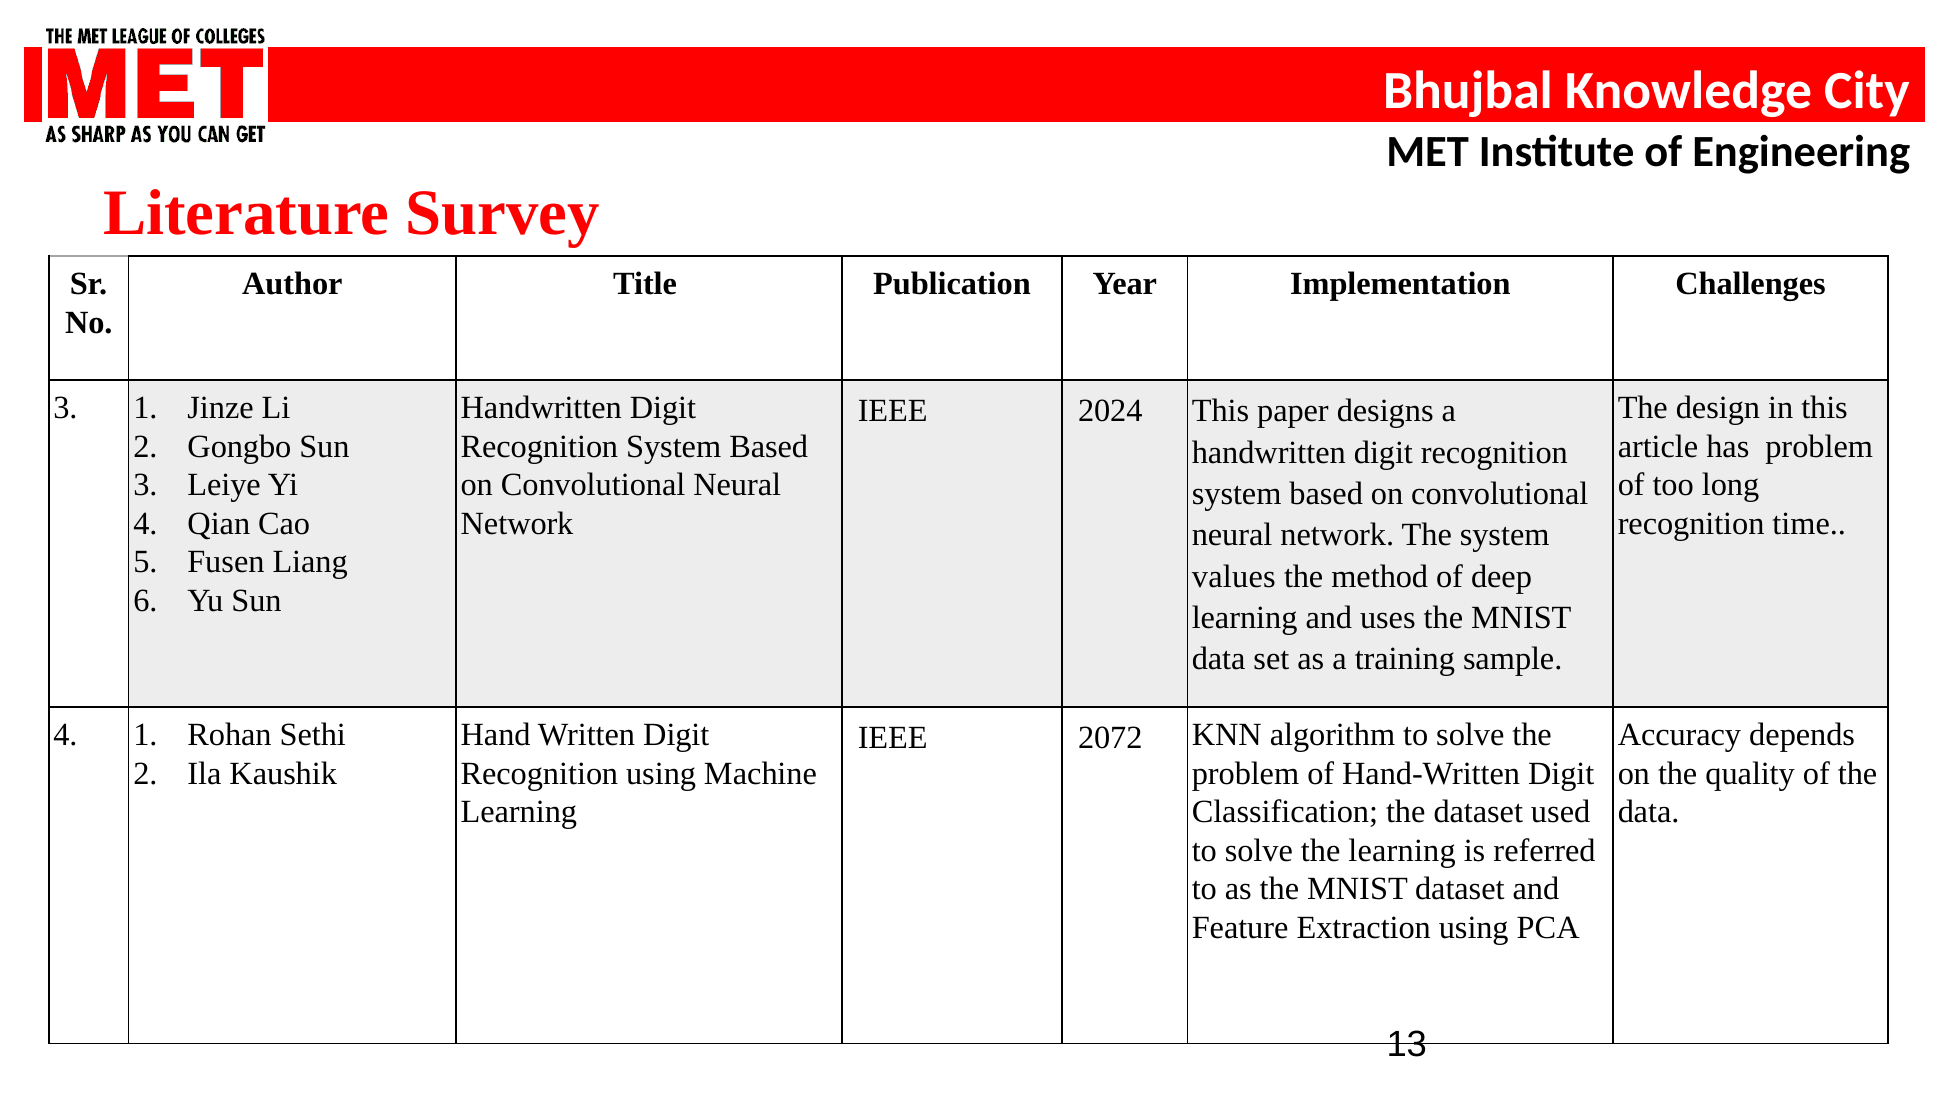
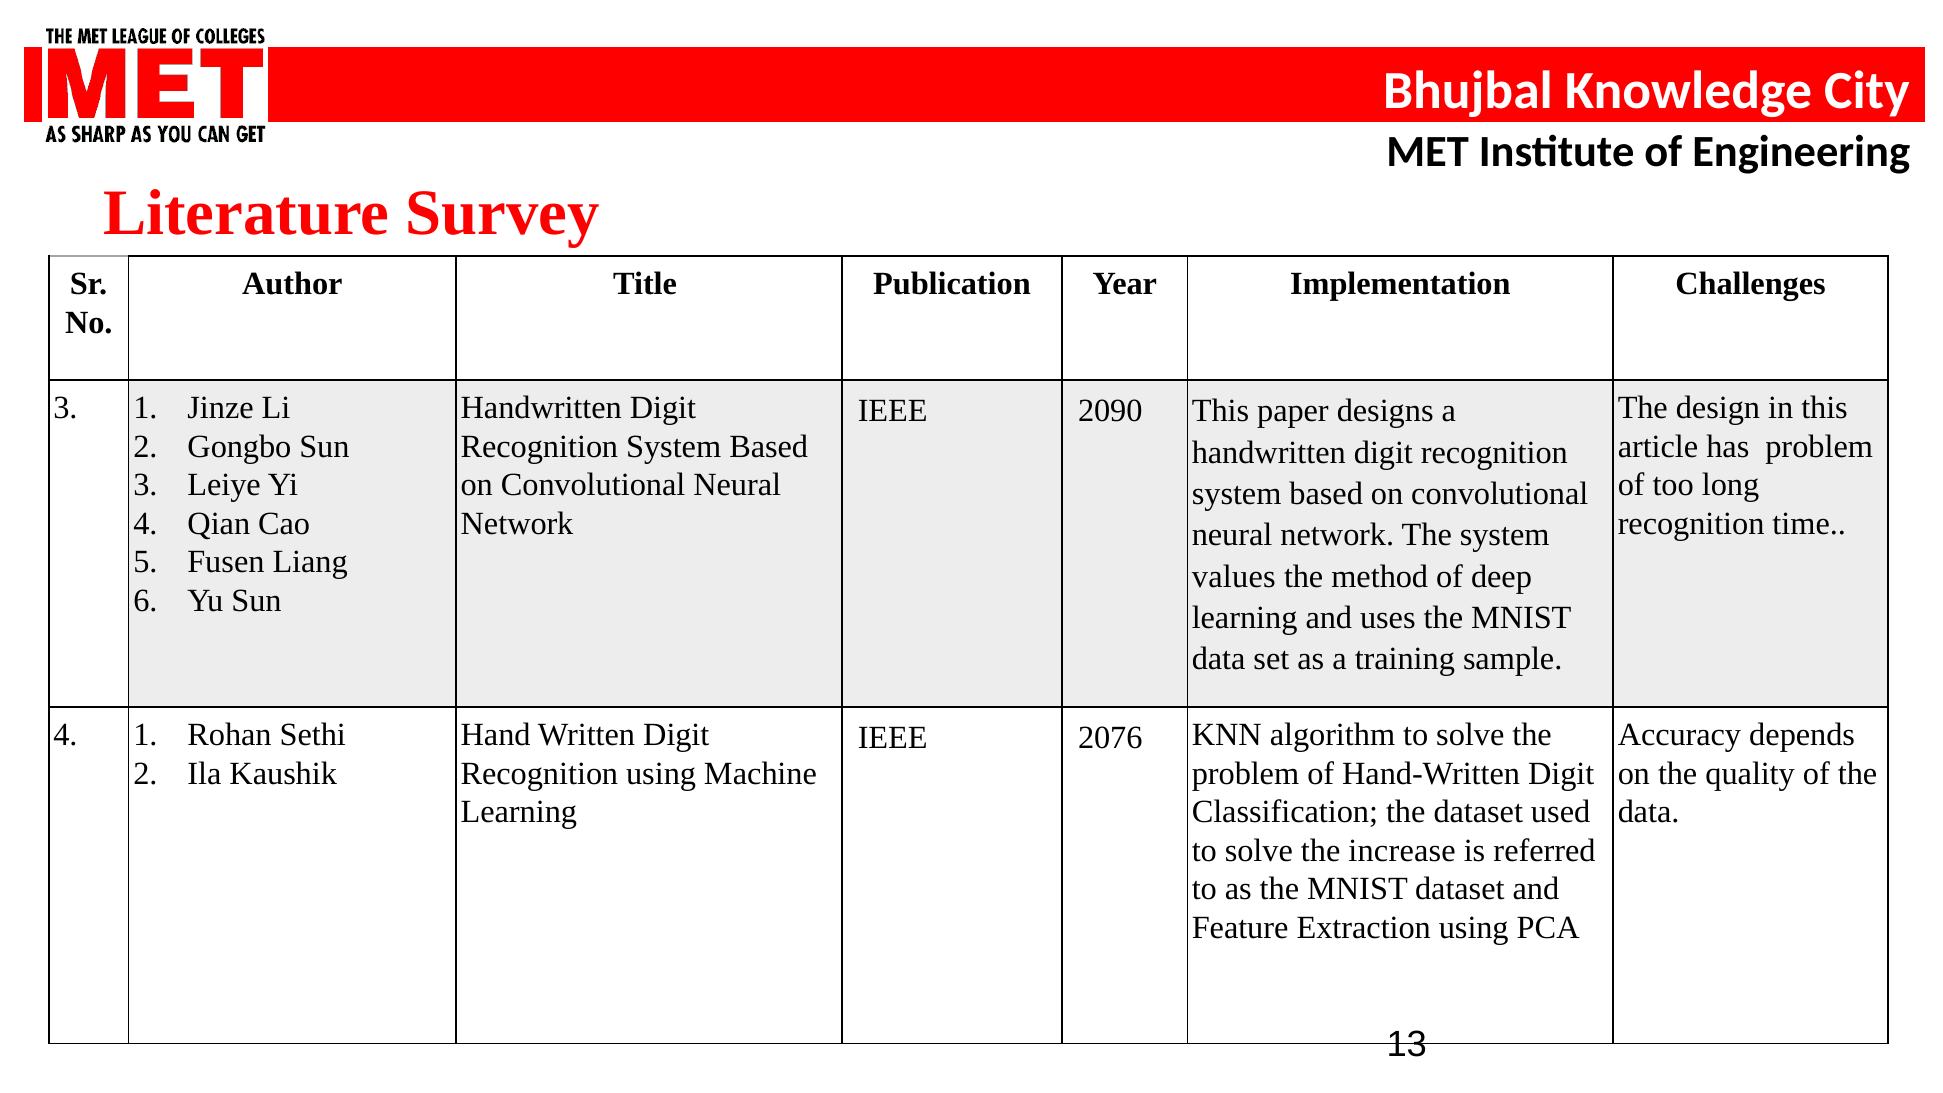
2024: 2024 -> 2090
2072: 2072 -> 2076
the learning: learning -> increase
